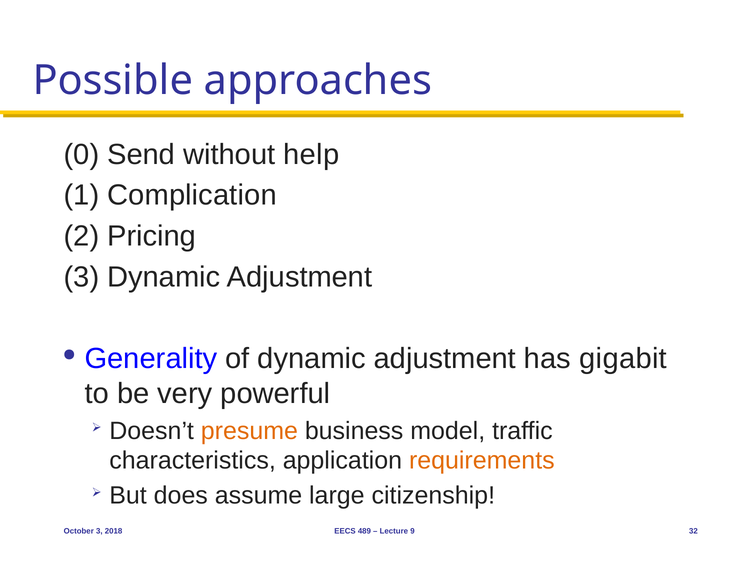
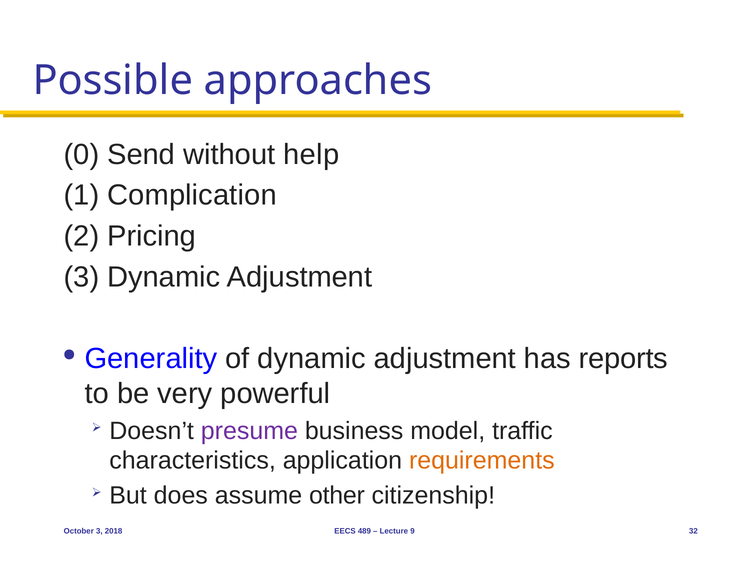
gigabit: gigabit -> reports
presume colour: orange -> purple
large: large -> other
